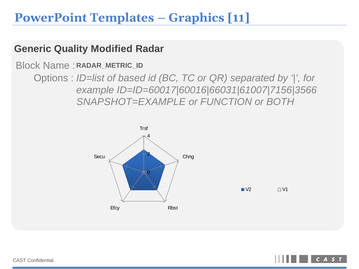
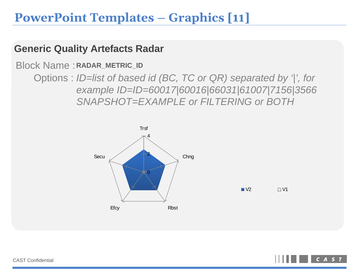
Modified: Modified -> Artefacts
FUNCTION: FUNCTION -> FILTERING
